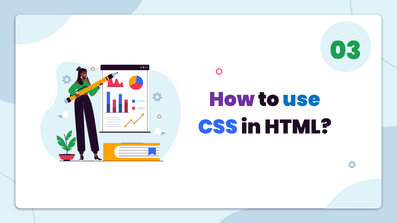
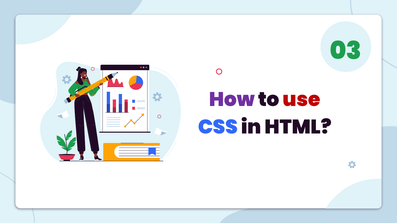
use colour: blue -> red
